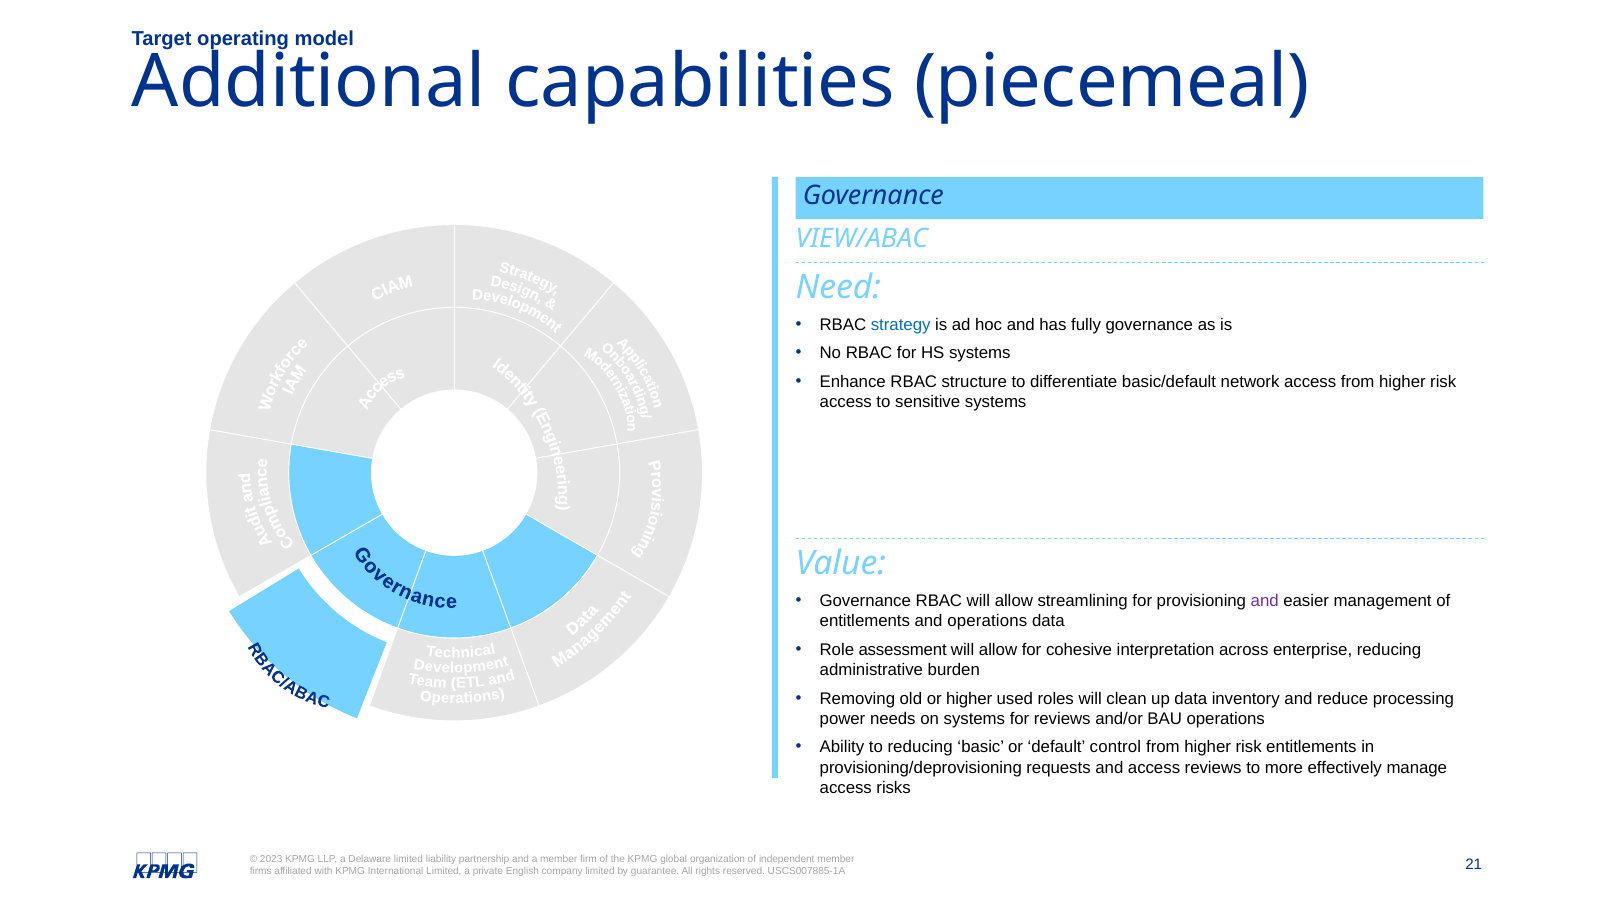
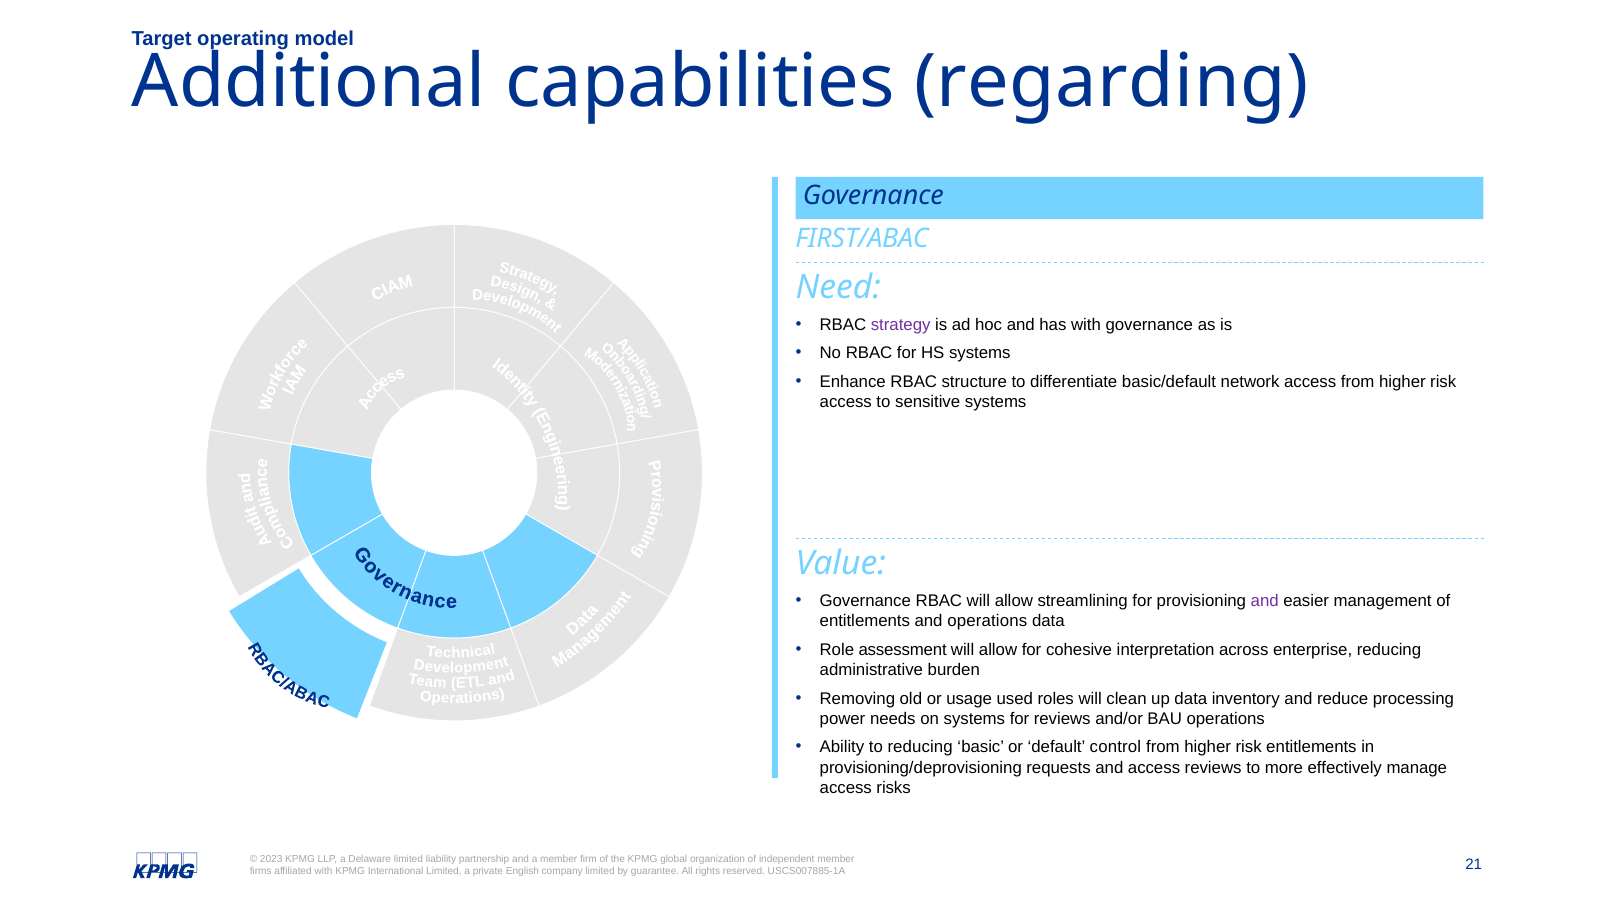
piecemeal: piecemeal -> regarding
VIEW/ABAC: VIEW/ABAC -> FIRST/ABAC
strategy colour: blue -> purple
has fully: fully -> with
or higher: higher -> usage
